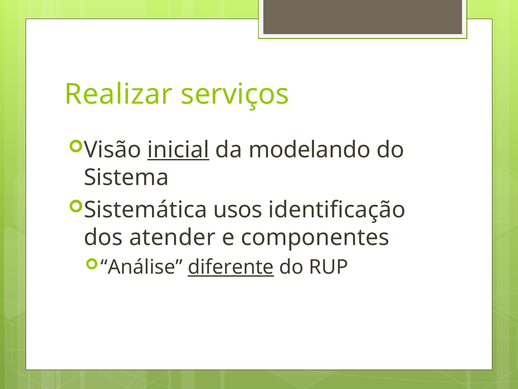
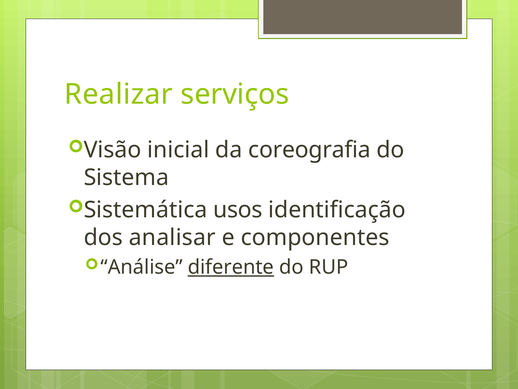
inicial underline: present -> none
modelando: modelando -> coreografia
atender: atender -> analisar
